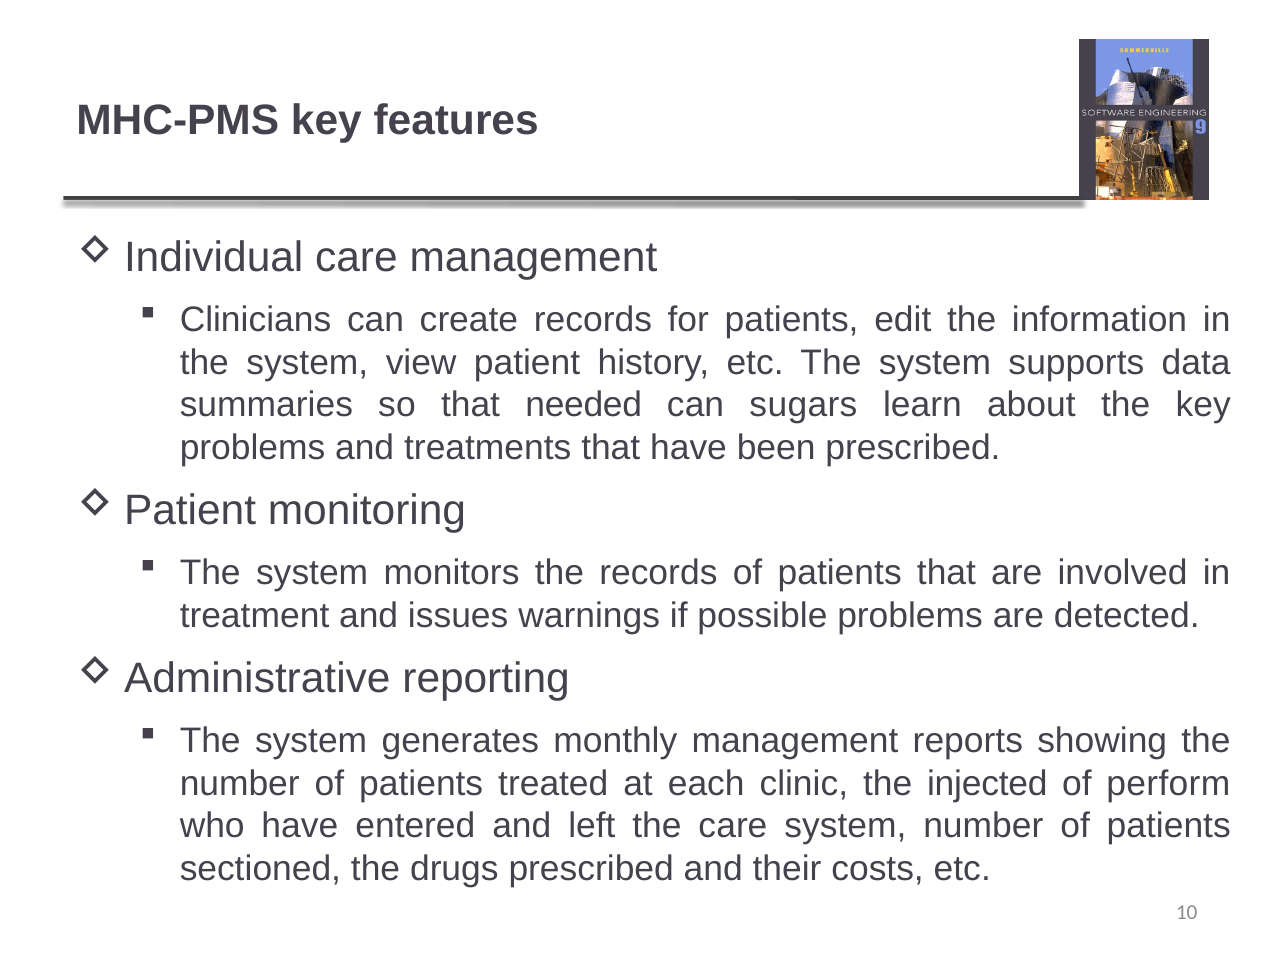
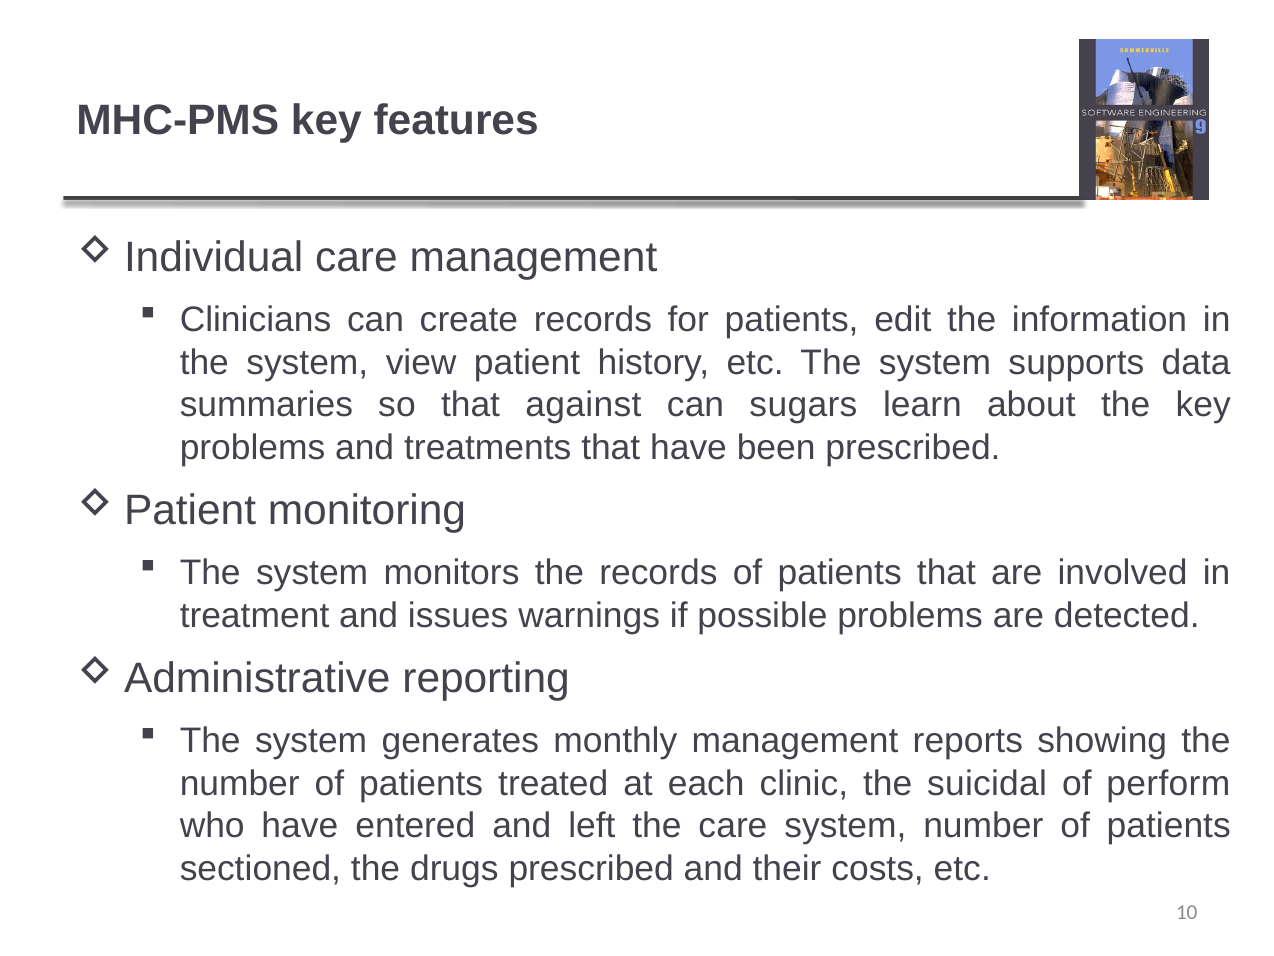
needed: needed -> against
injected: injected -> suicidal
